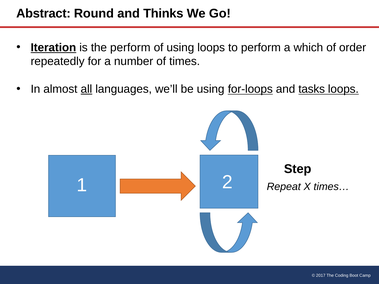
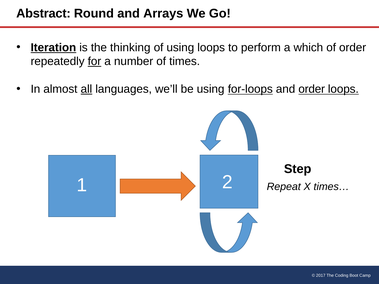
Thinks: Thinks -> Arrays
the perform: perform -> thinking
for underline: none -> present
and tasks: tasks -> order
